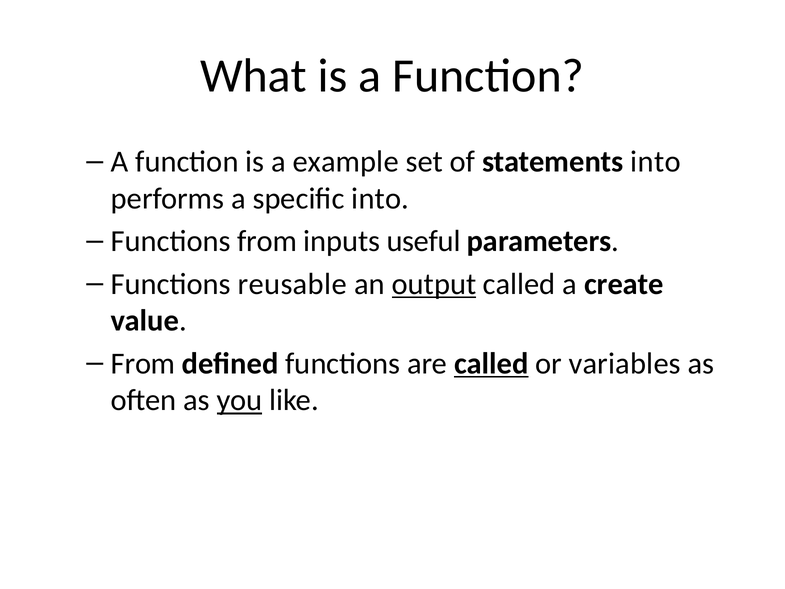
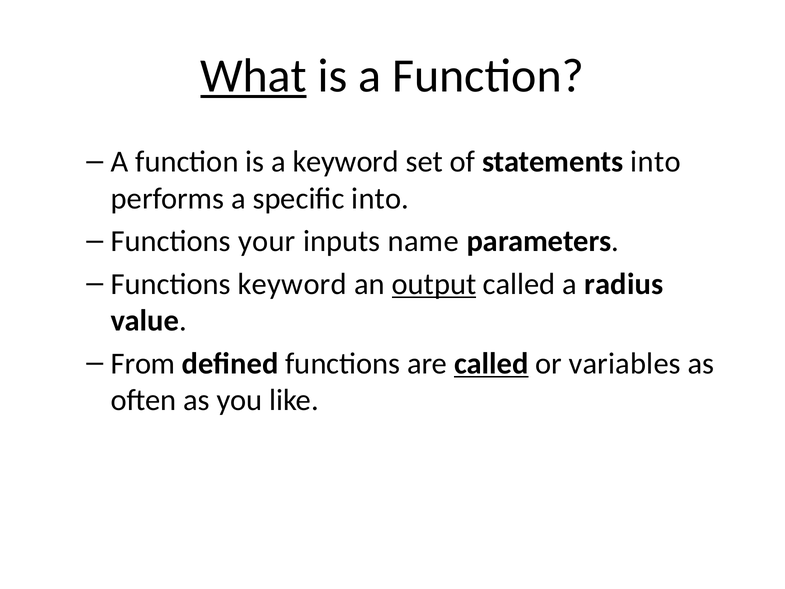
What underline: none -> present
a example: example -> keyword
Functions from: from -> your
useful: useful -> name
Functions reusable: reusable -> keyword
create: create -> radius
you underline: present -> none
